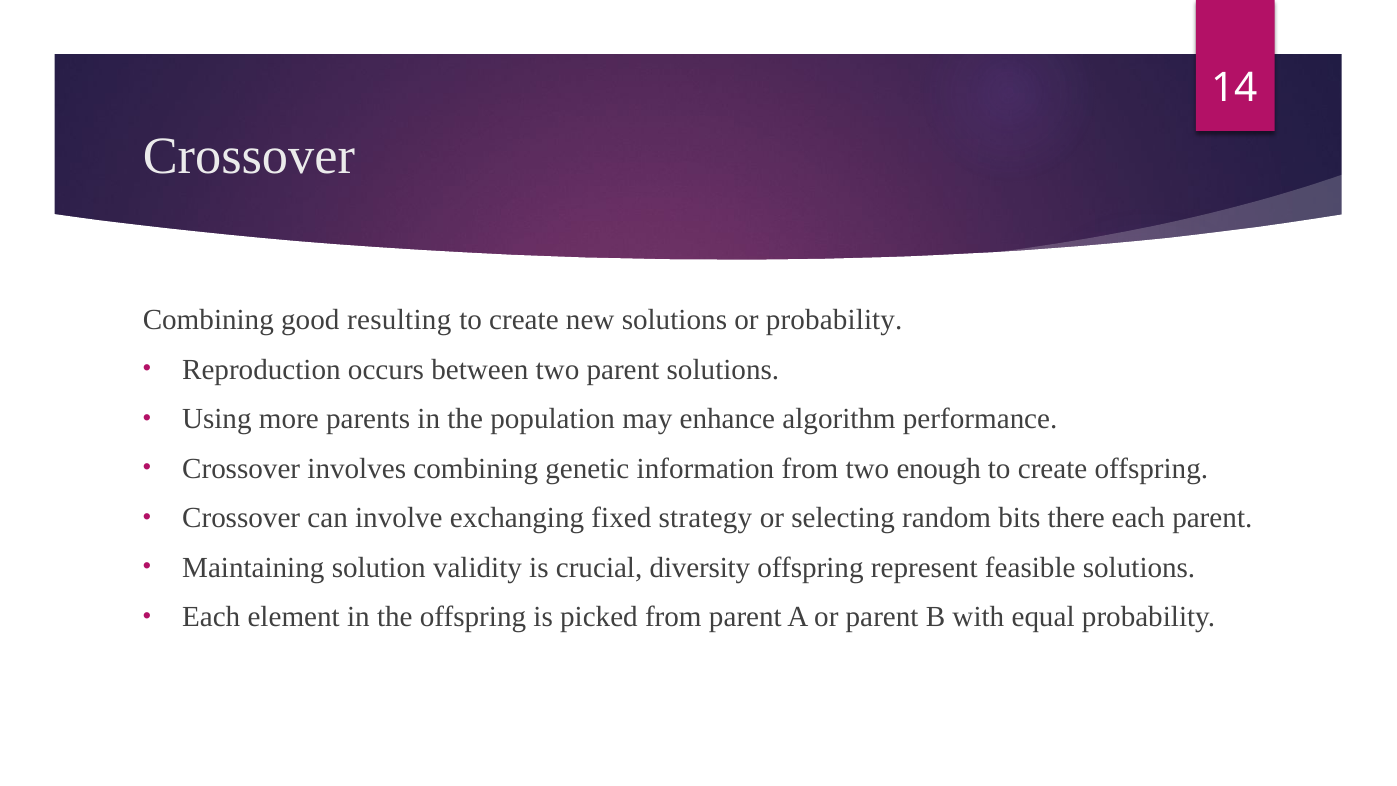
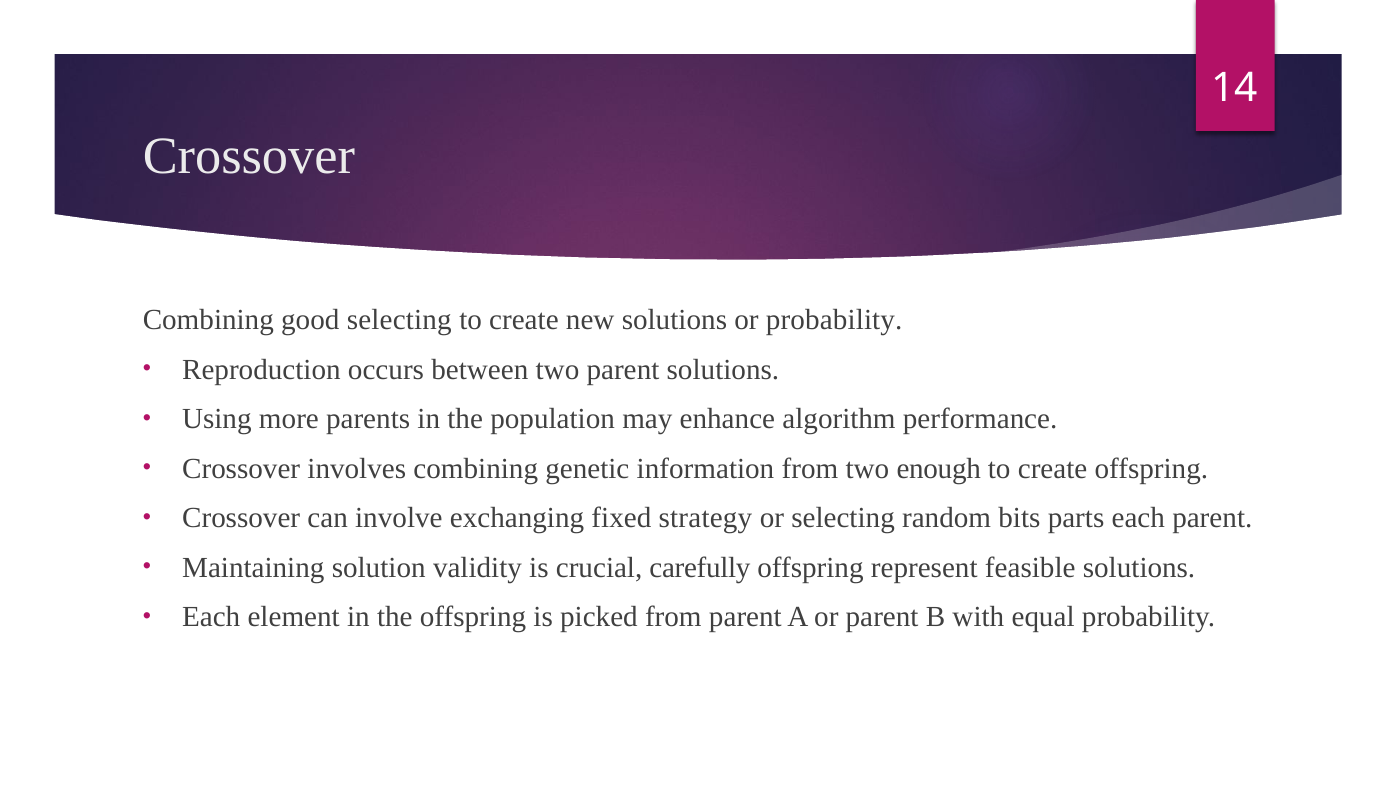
good resulting: resulting -> selecting
there: there -> parts
diversity: diversity -> carefully
